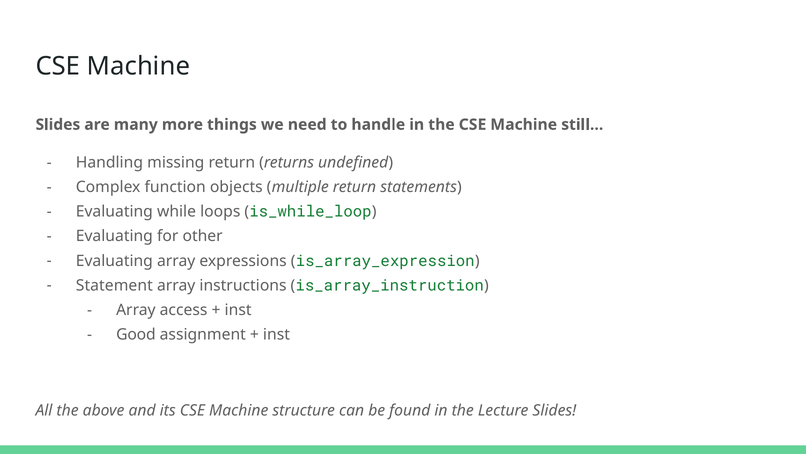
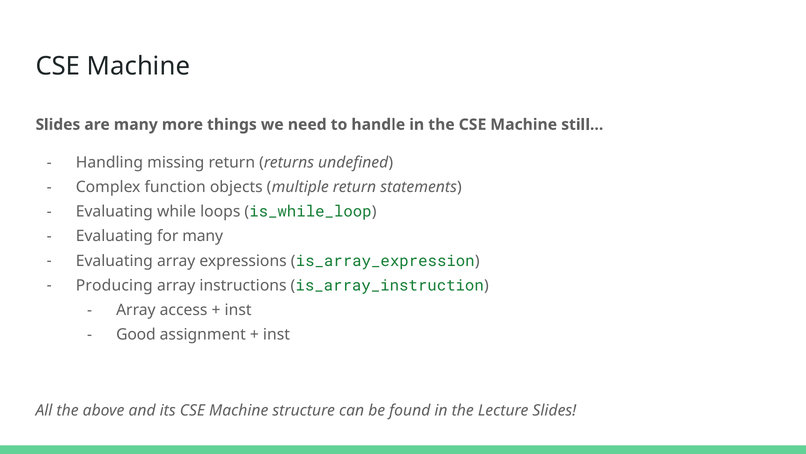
for other: other -> many
Statement: Statement -> Producing
